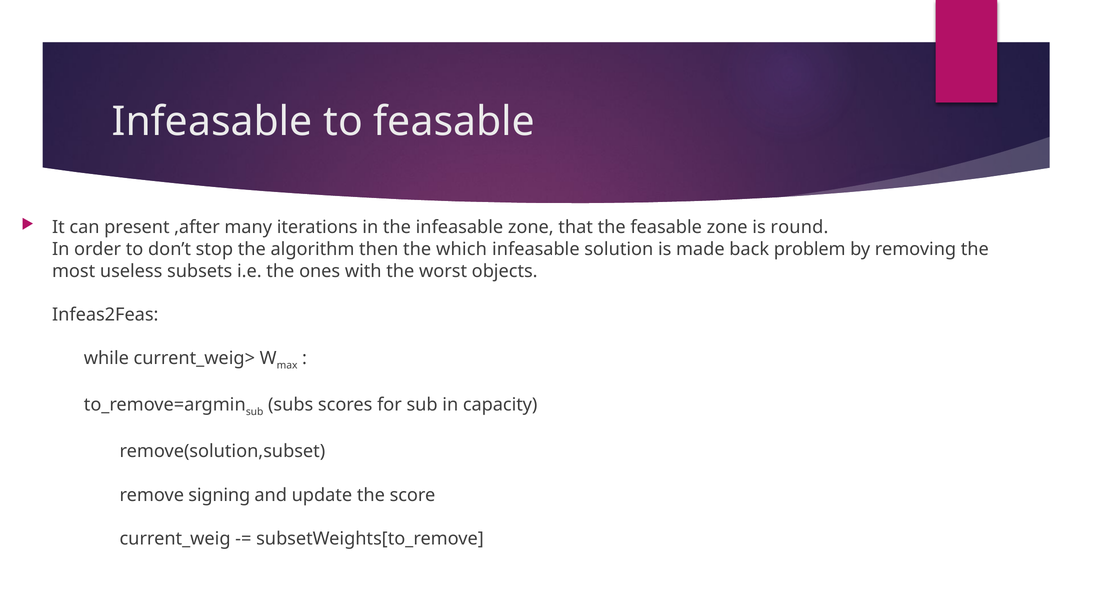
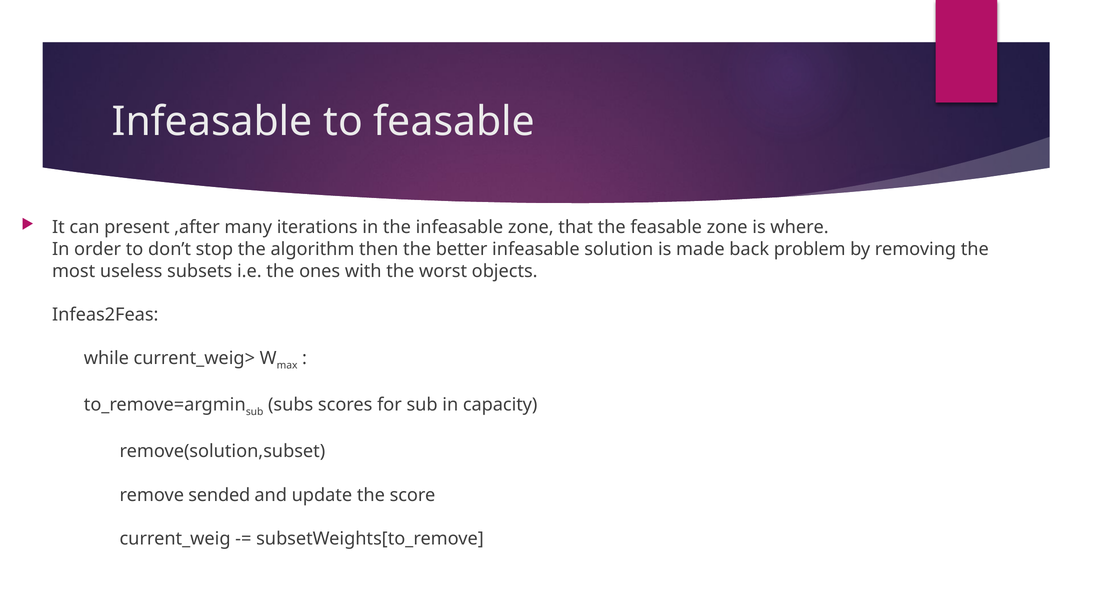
round: round -> where
which: which -> better
signing: signing -> sended
